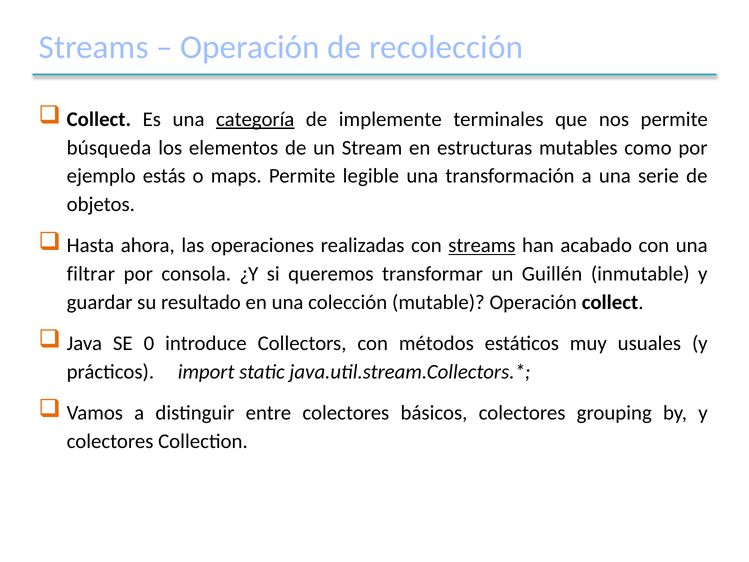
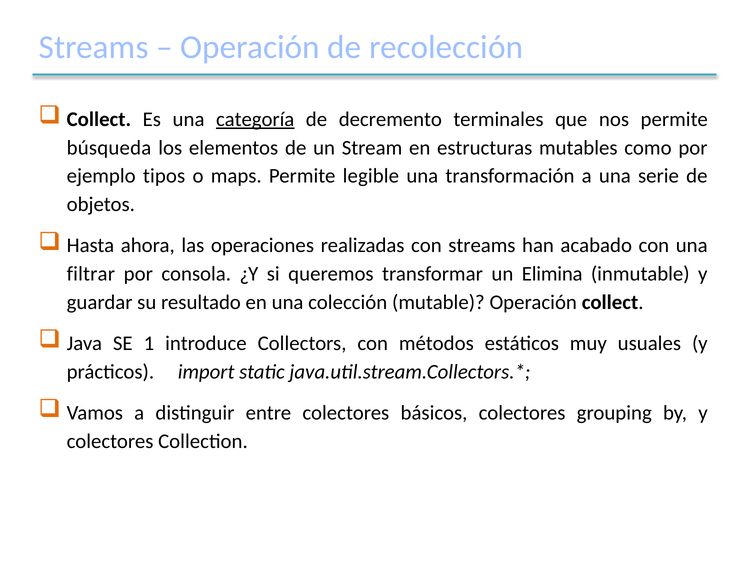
implemente: implemente -> decremento
estás: estás -> tipos
streams at (482, 245) underline: present -> none
Guillén: Guillén -> Elimina
0: 0 -> 1
